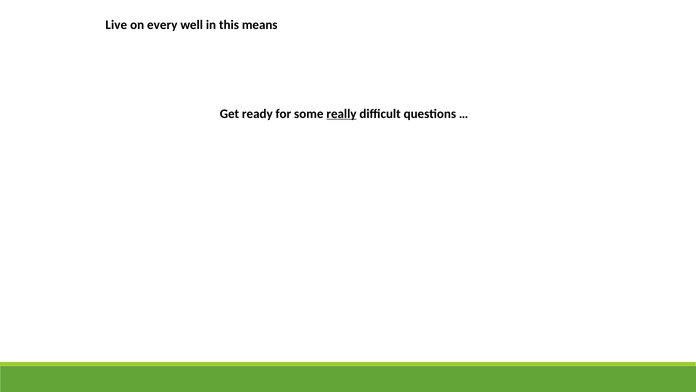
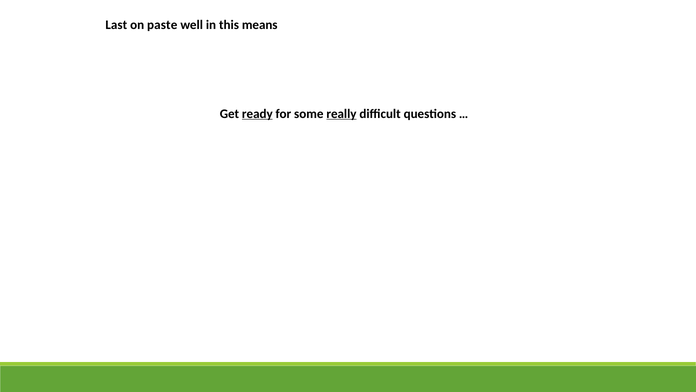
Live: Live -> Last
every: every -> paste
ready underline: none -> present
